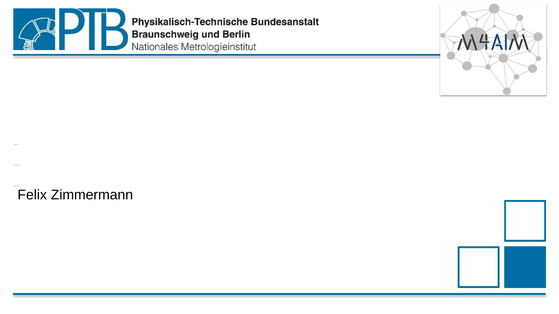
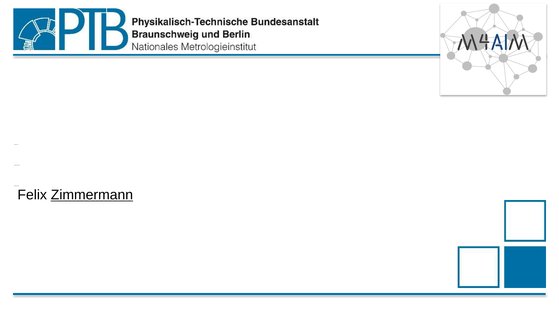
Zimmermann underline: none -> present
